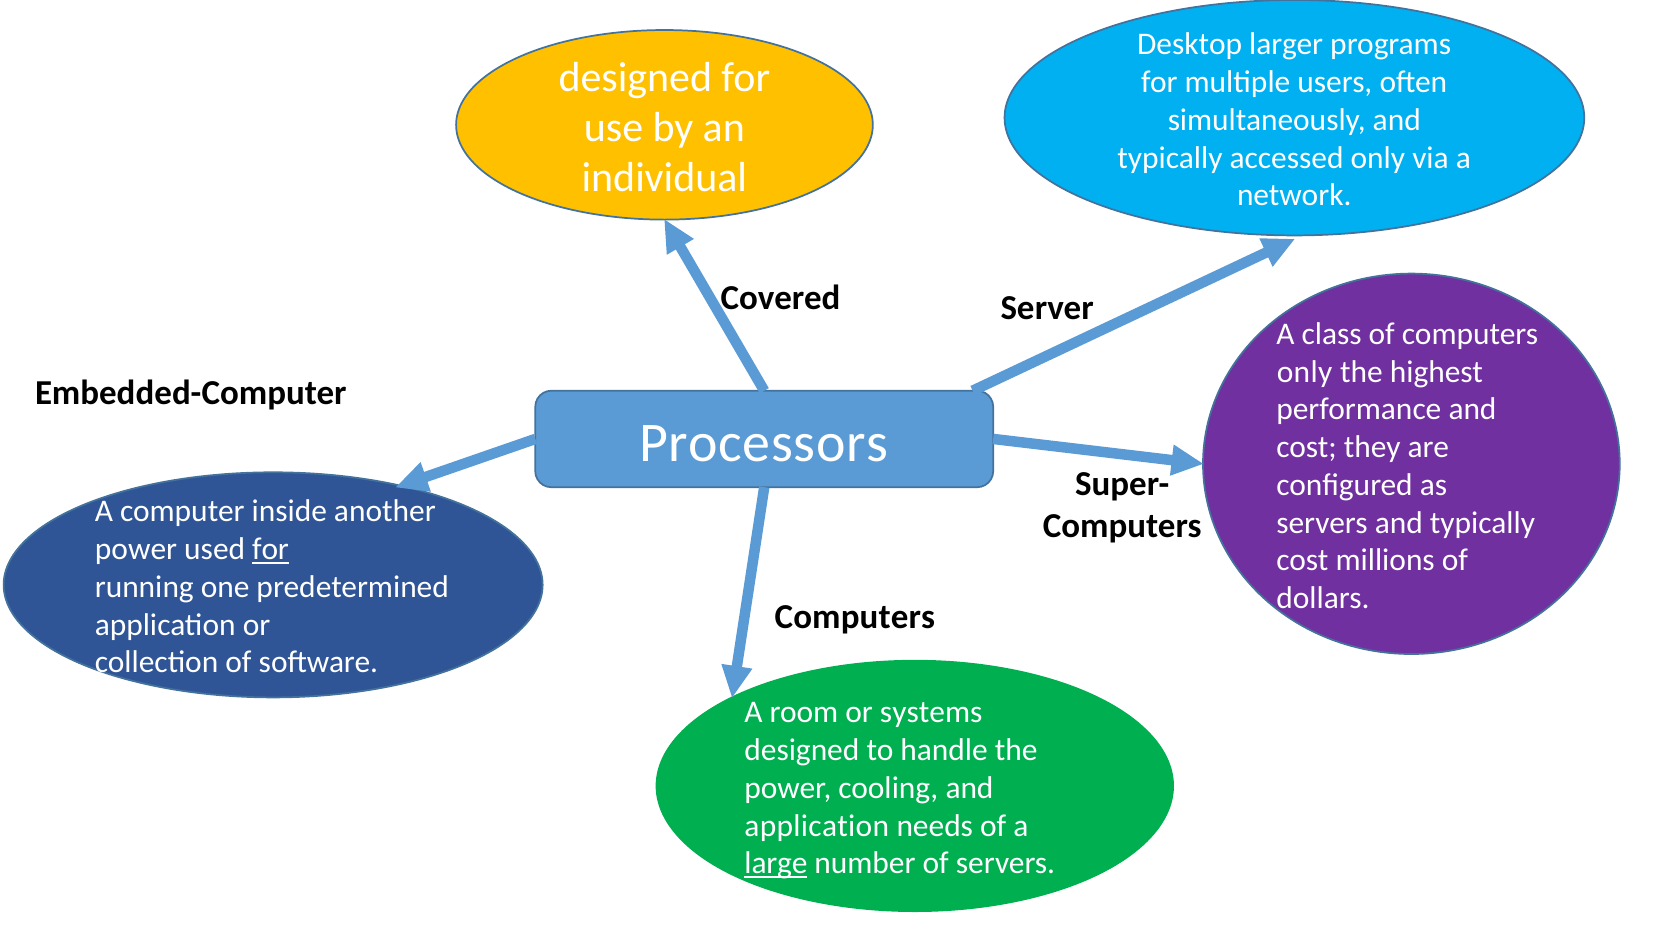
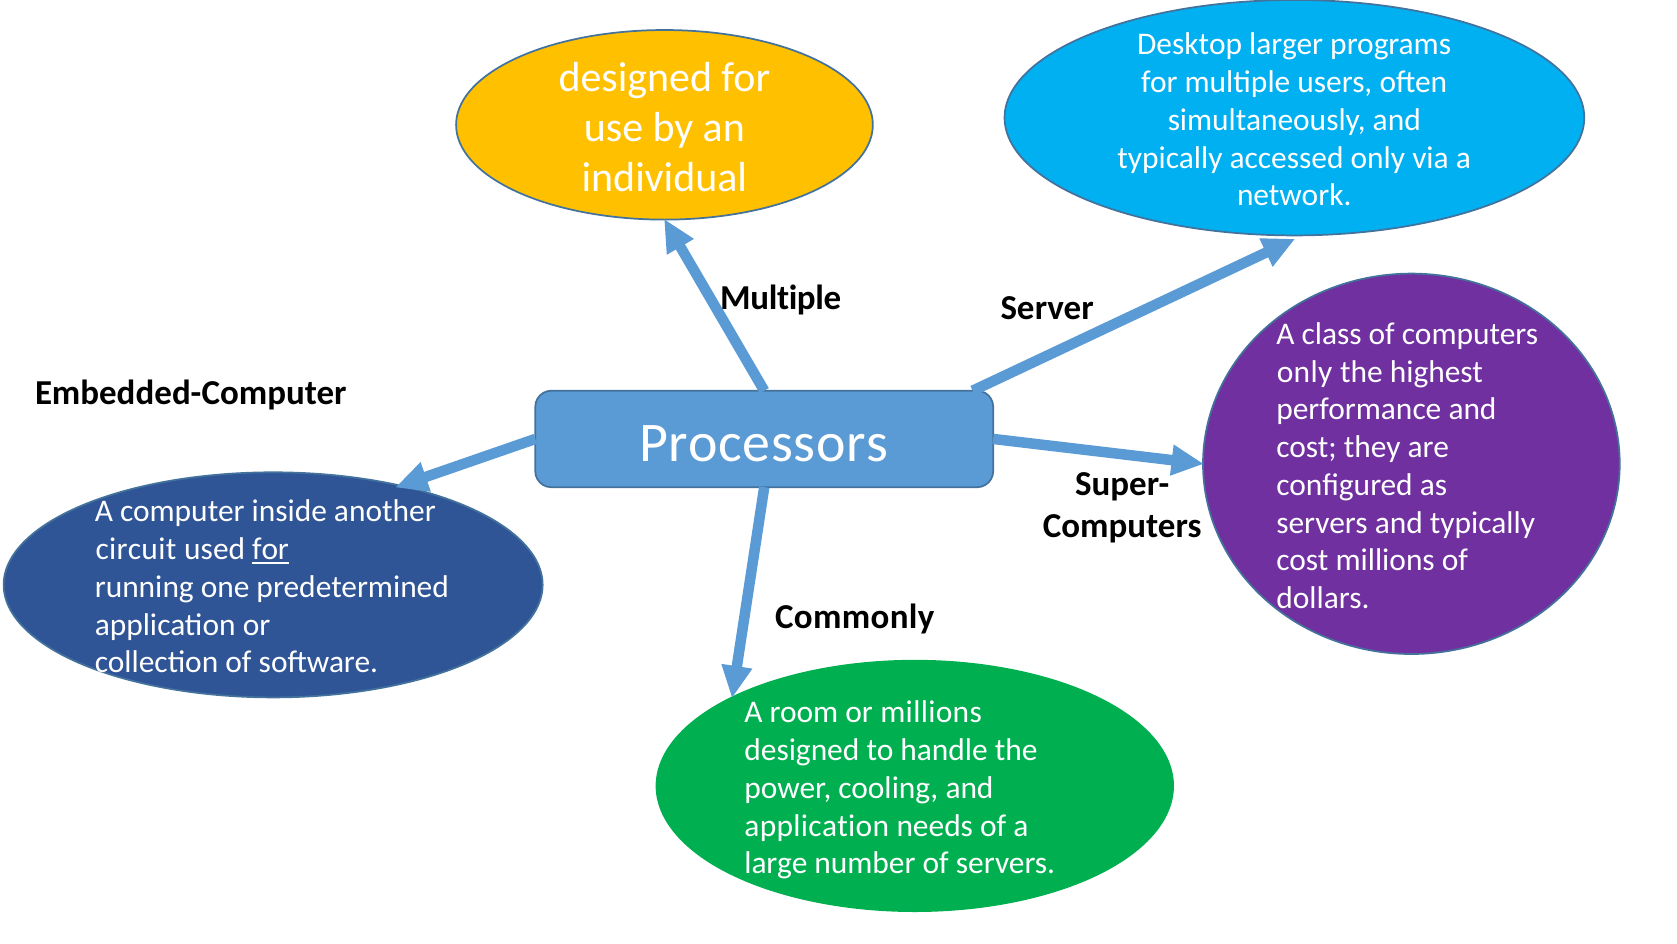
Covered at (781, 298): Covered -> Multiple
power at (136, 549): power -> circuit
Computers at (855, 617): Computers -> Commonly
or systems: systems -> millions
large underline: present -> none
